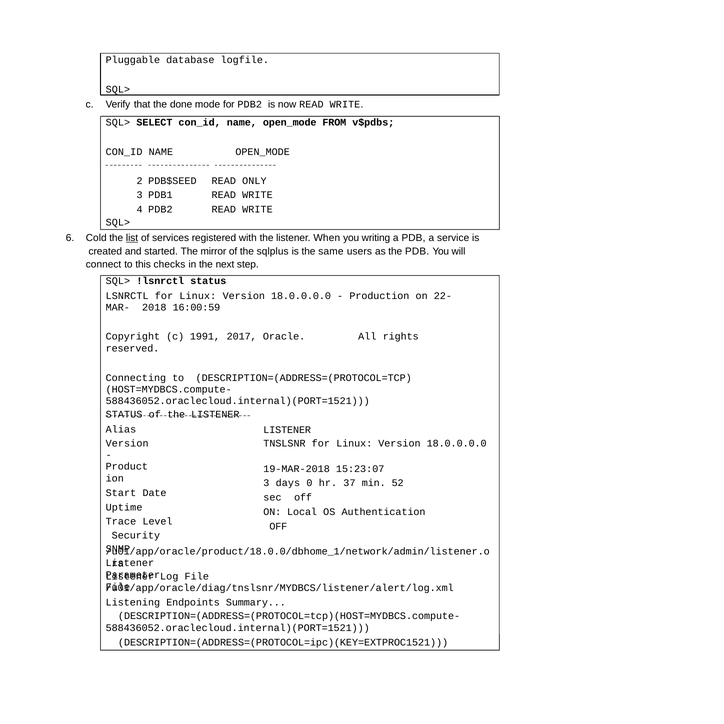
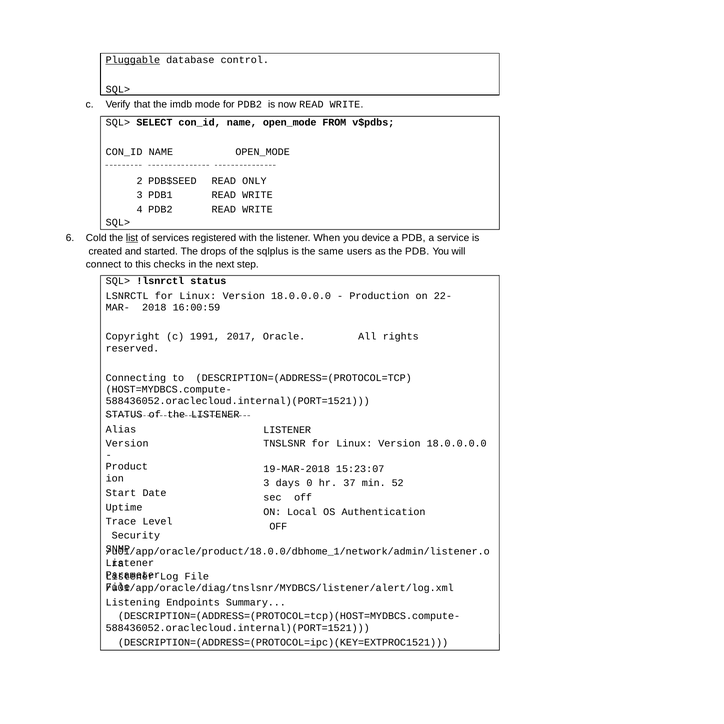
Pluggable underline: none -> present
logfile: logfile -> control
done: done -> imdb
writing: writing -> device
mirror: mirror -> drops
